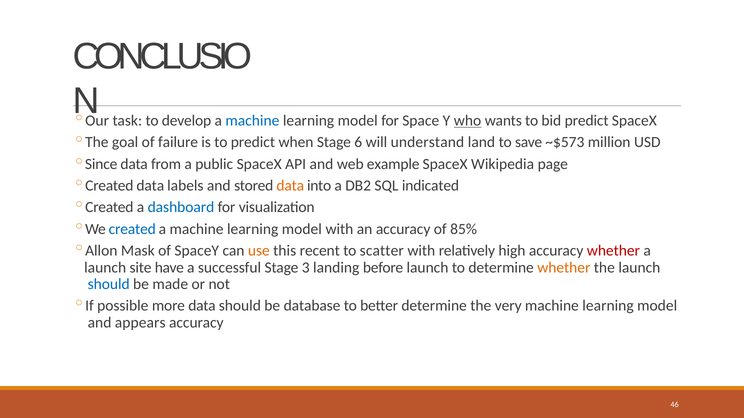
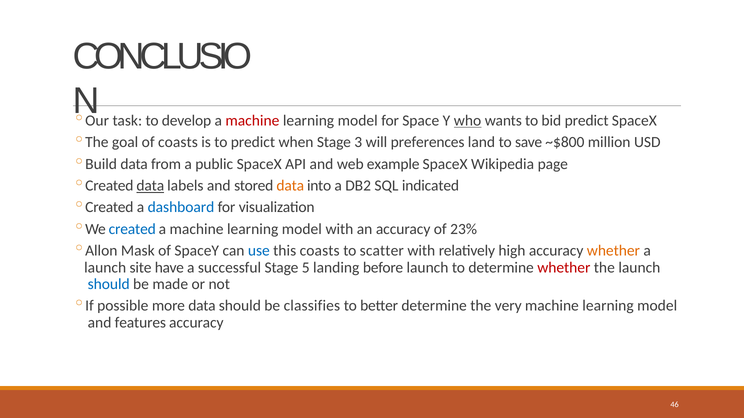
machine at (252, 121) colour: blue -> red
of failure: failure -> coasts
6: 6 -> 3
understand: understand -> preferences
~$573: ~$573 -> ~$800
Since: Since -> Build
data at (150, 186) underline: none -> present
85%: 85% -> 23%
use colour: orange -> blue
this recent: recent -> coasts
whether at (613, 251) colour: red -> orange
3: 3 -> 5
whether at (564, 268) colour: orange -> red
database: database -> classifies
appears: appears -> features
